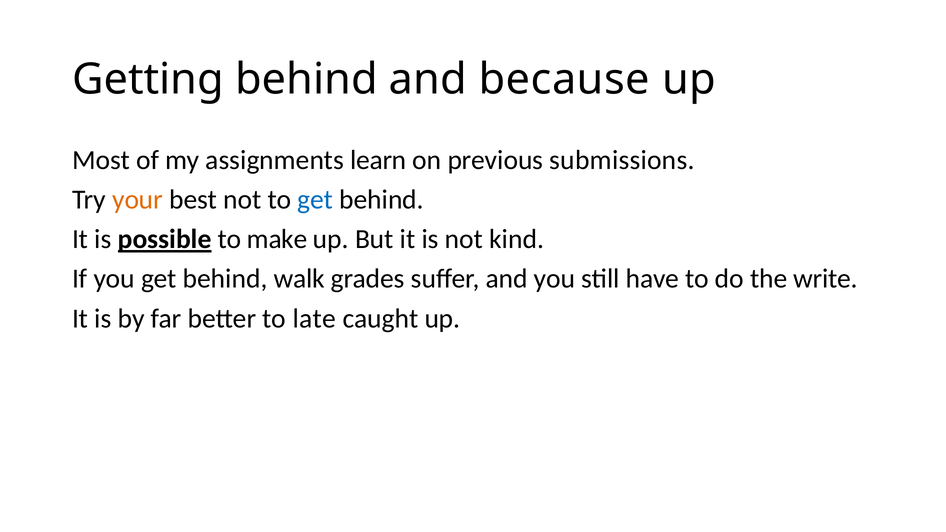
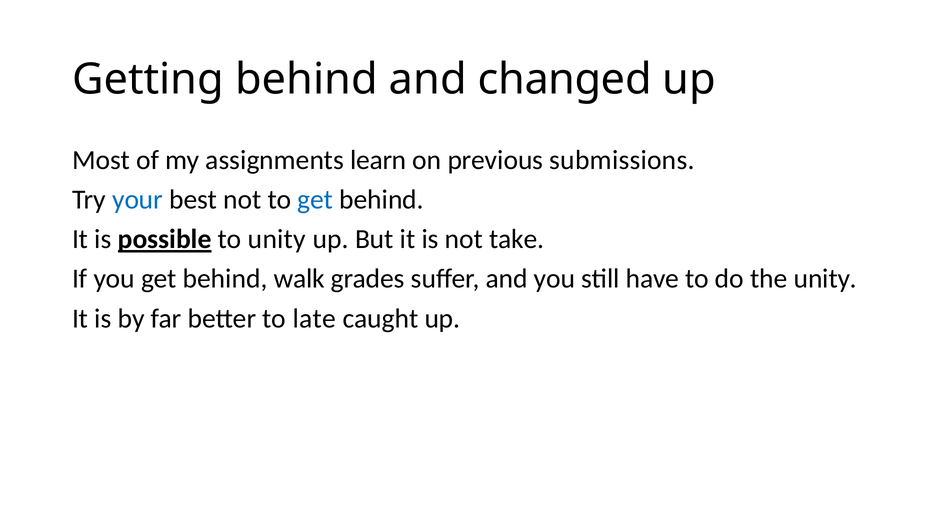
because: because -> changed
your colour: orange -> blue
to make: make -> unity
kind: kind -> take
the write: write -> unity
